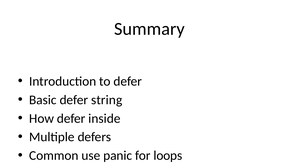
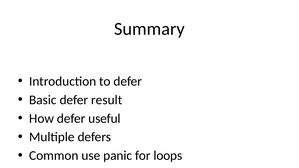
string: string -> result
inside: inside -> useful
